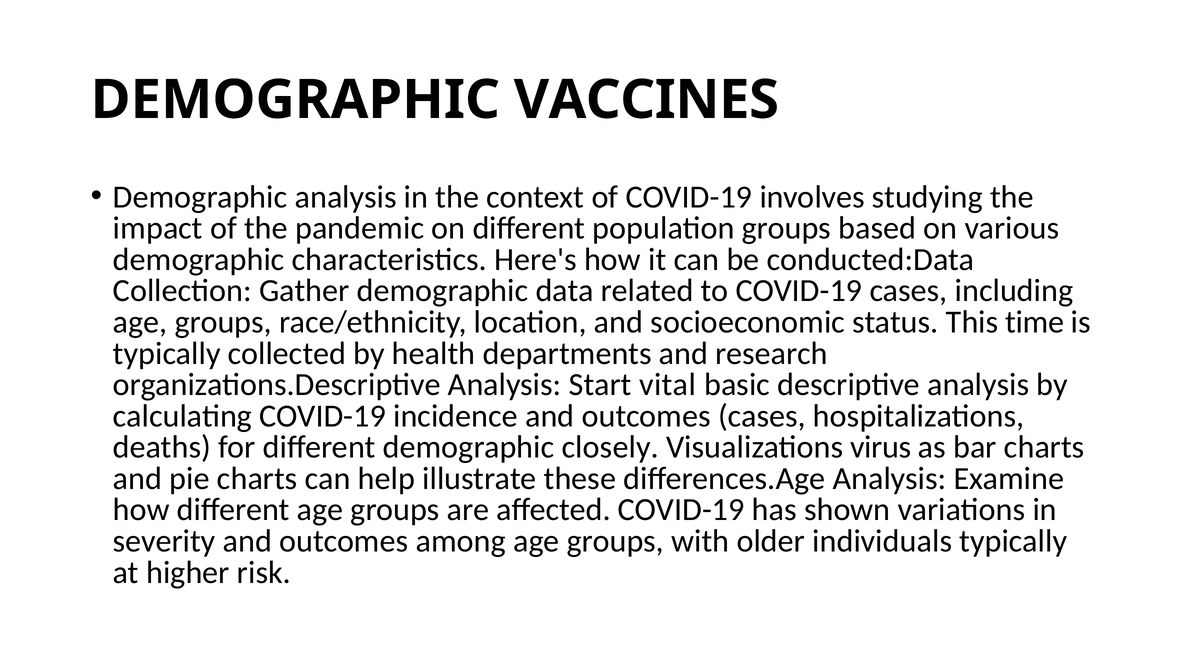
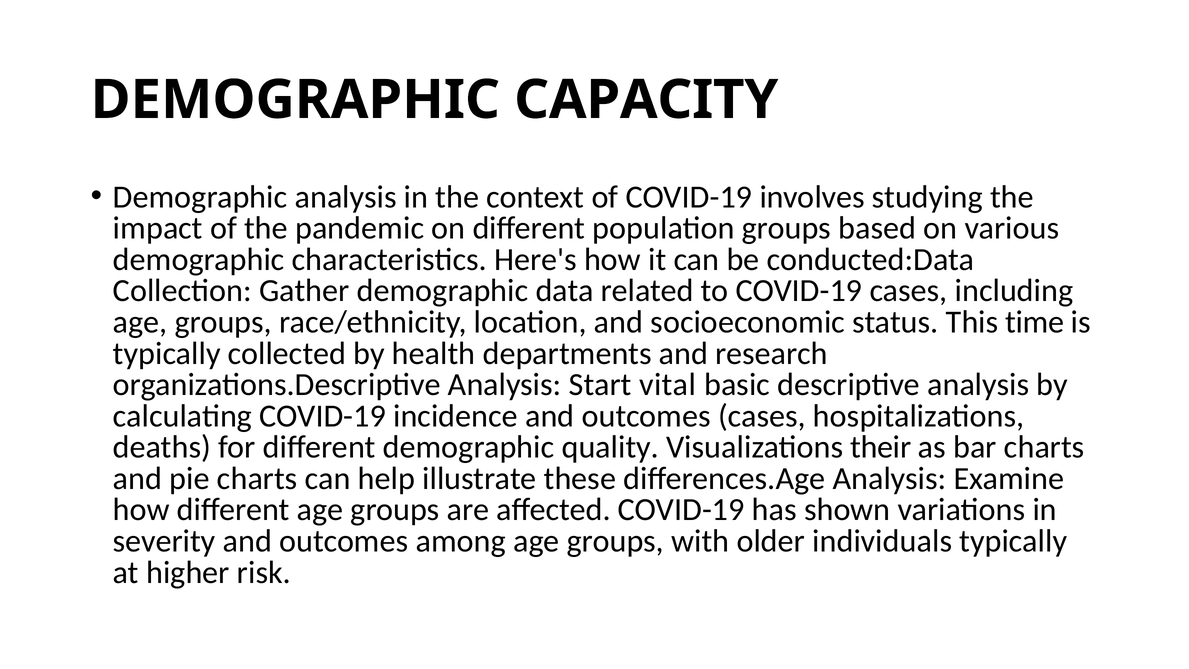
VACCINES: VACCINES -> CAPACITY
closely: closely -> quality
virus: virus -> their
